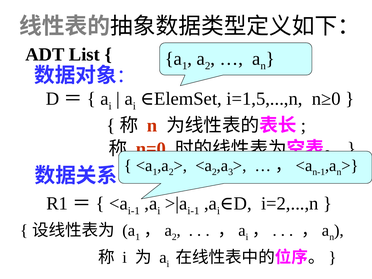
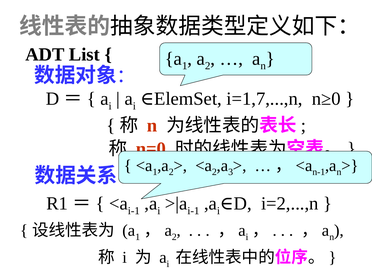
i=1,5,...,n: i=1,5,...,n -> i=1,7,...,n
